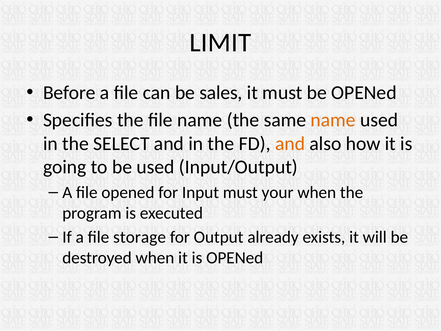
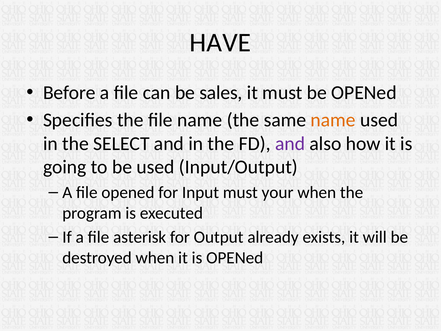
LIMIT: LIMIT -> HAVE
and at (290, 143) colour: orange -> purple
storage: storage -> asterisk
